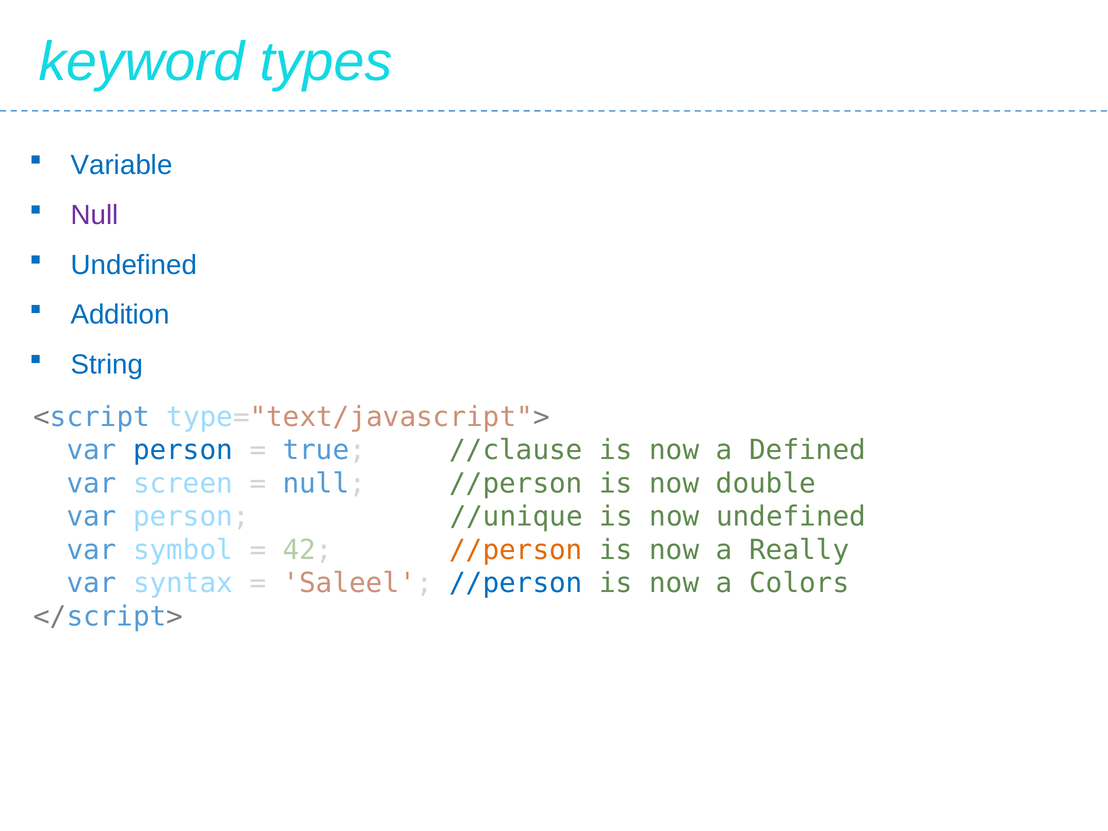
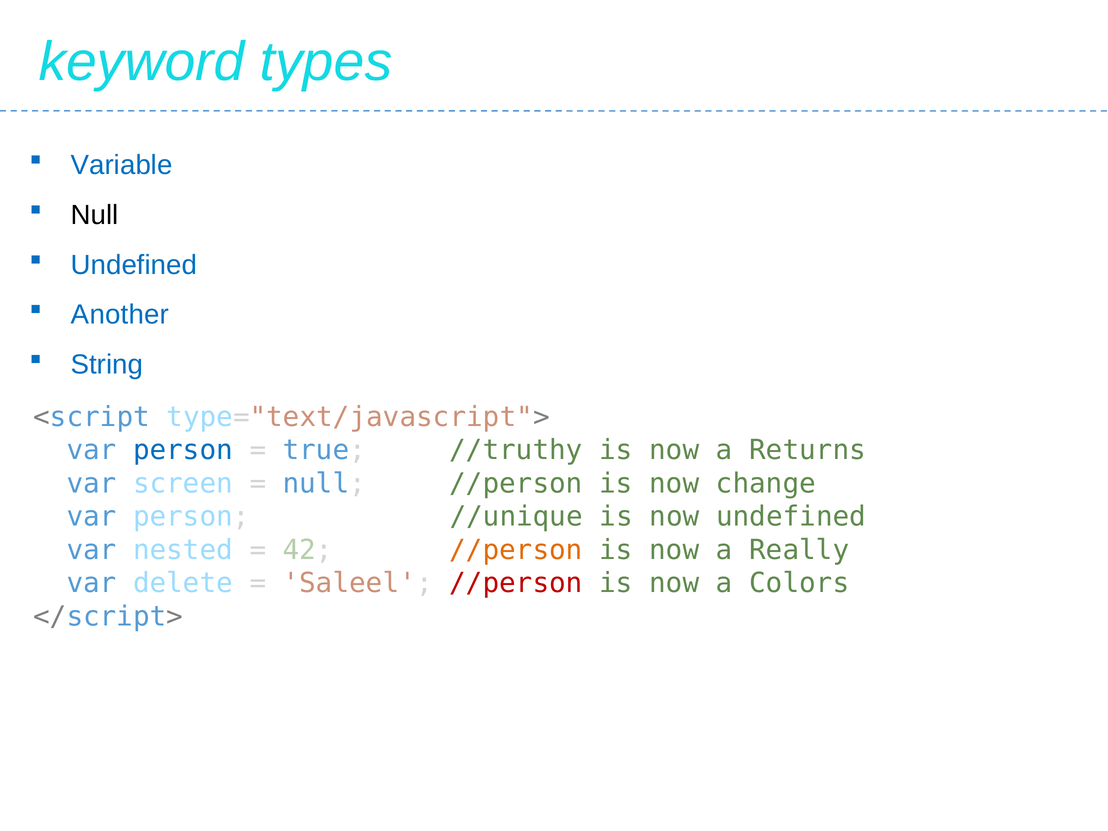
Null at (95, 215) colour: purple -> black
Addition: Addition -> Another
//clause: //clause -> //truthy
Defined: Defined -> Returns
double: double -> change
symbol: symbol -> nested
syntax: syntax -> delete
//person at (516, 583) colour: blue -> red
